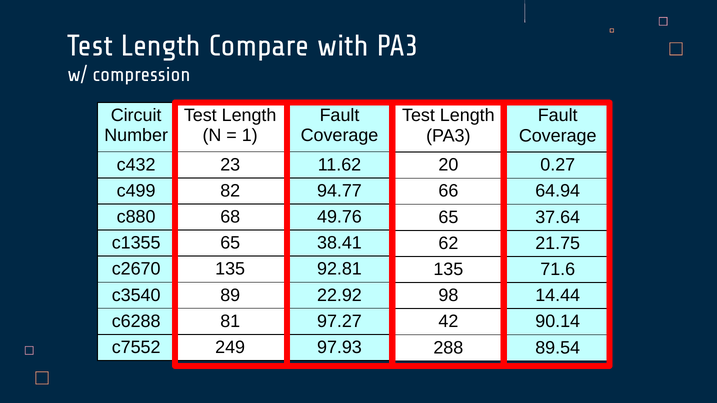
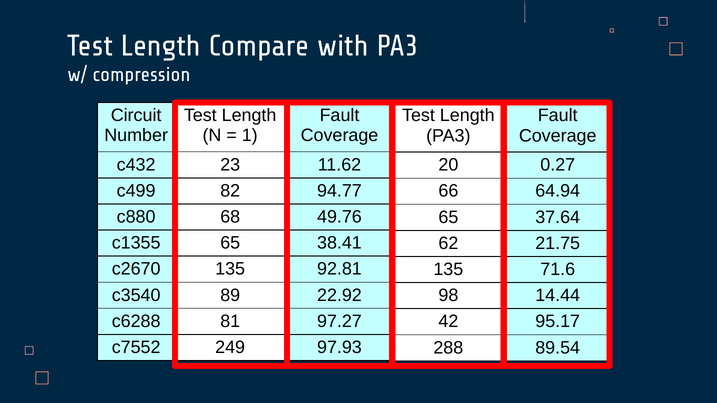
90.14: 90.14 -> 95.17
